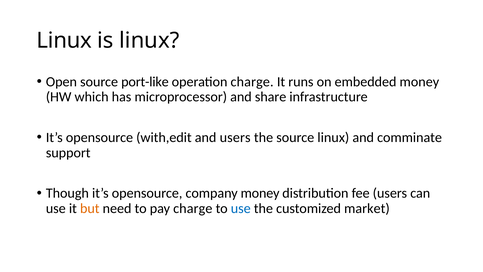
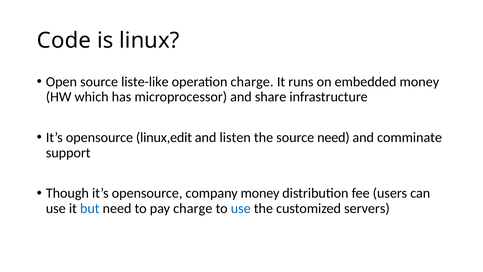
Linux at (64, 41): Linux -> Code
port-like: port-like -> liste-like
with,edit: with,edit -> linux,edit
and users: users -> listen
source linux: linux -> need
but colour: orange -> blue
market: market -> servers
